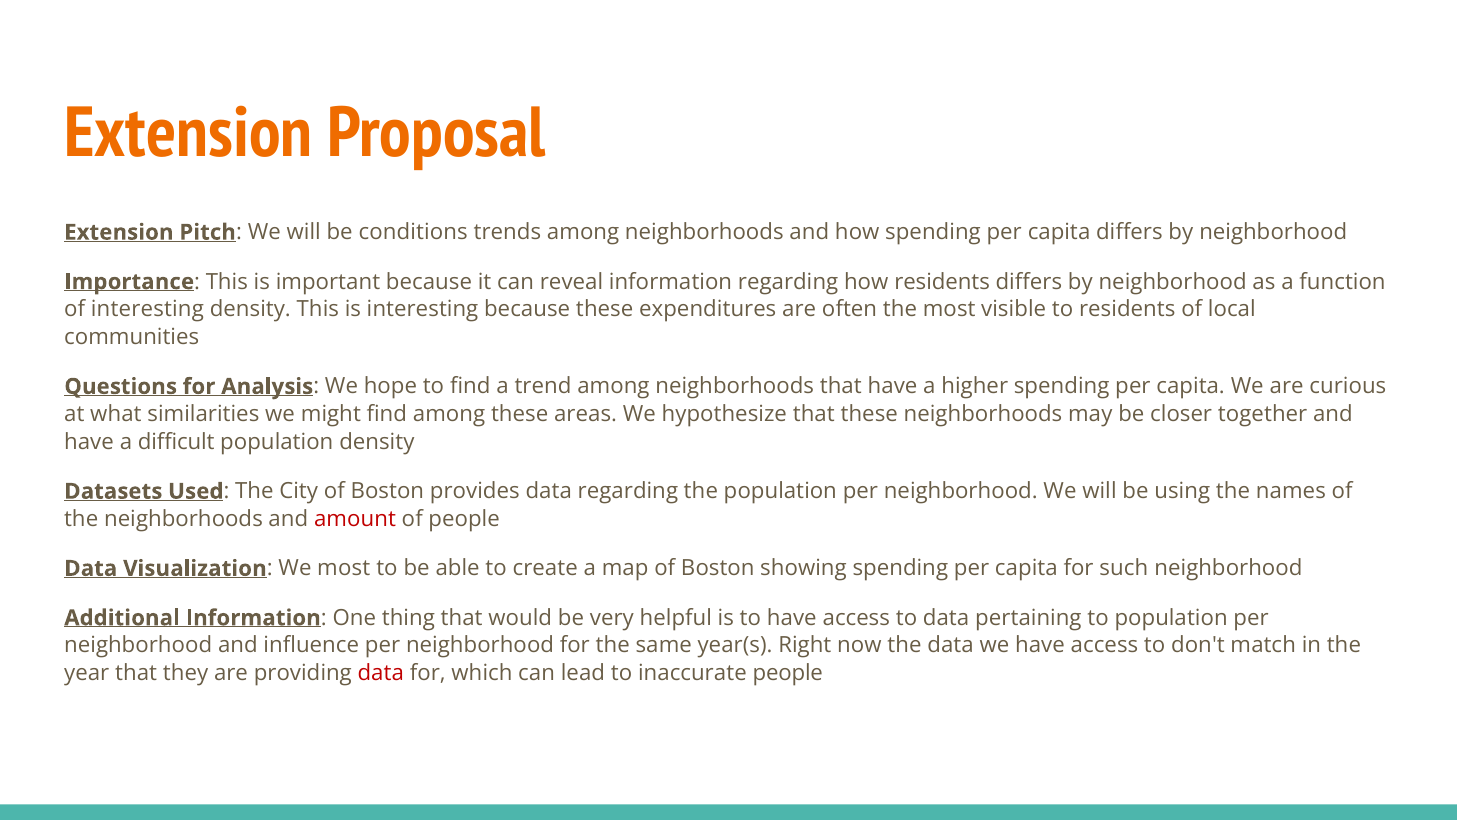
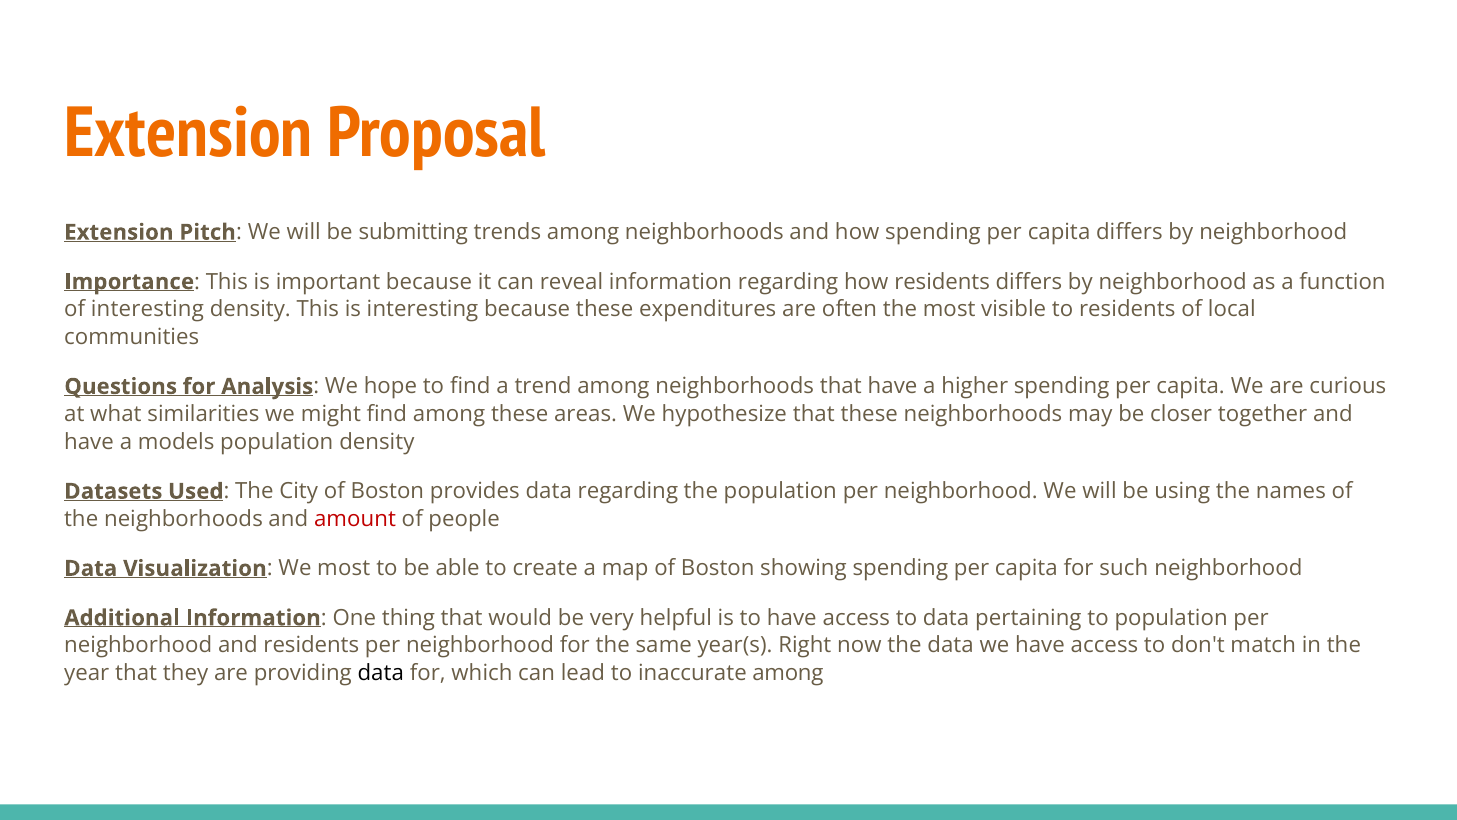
conditions: conditions -> submitting
difficult: difficult -> models
and influence: influence -> residents
data at (381, 673) colour: red -> black
inaccurate people: people -> among
